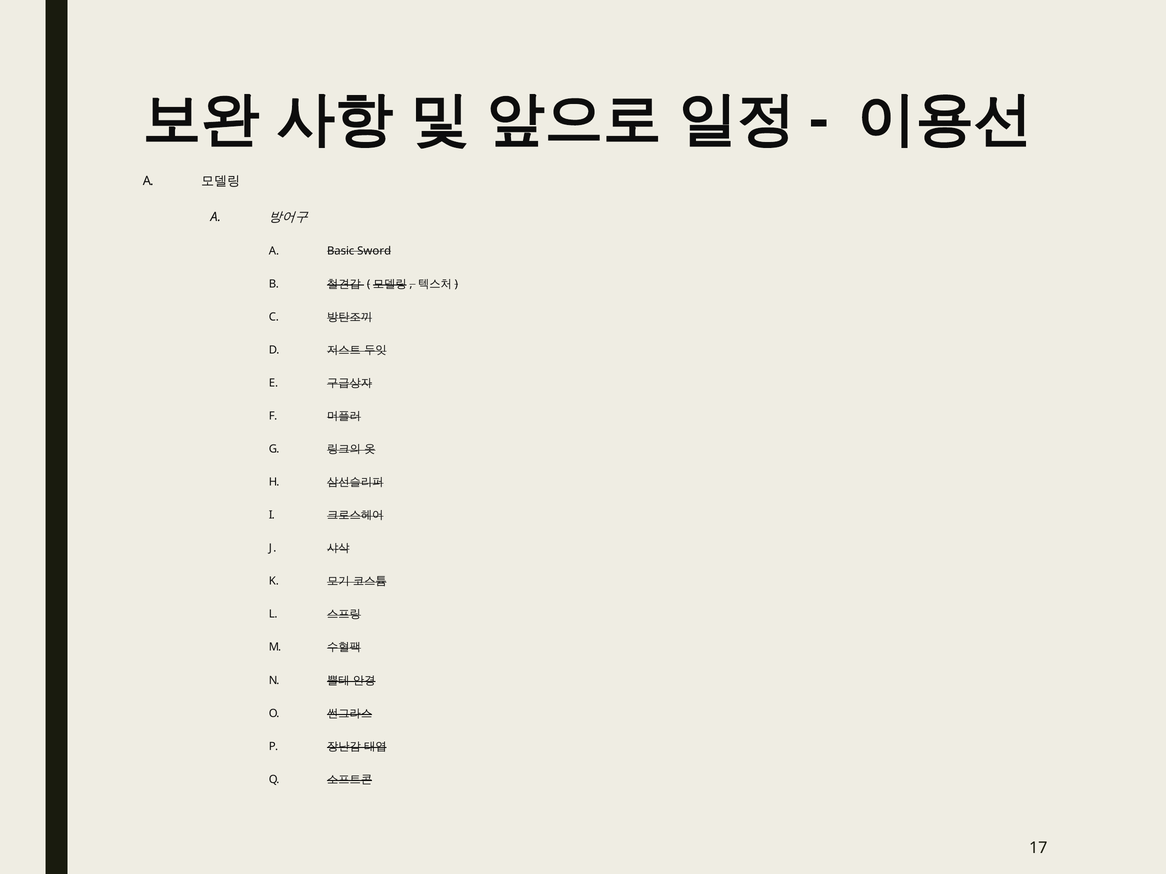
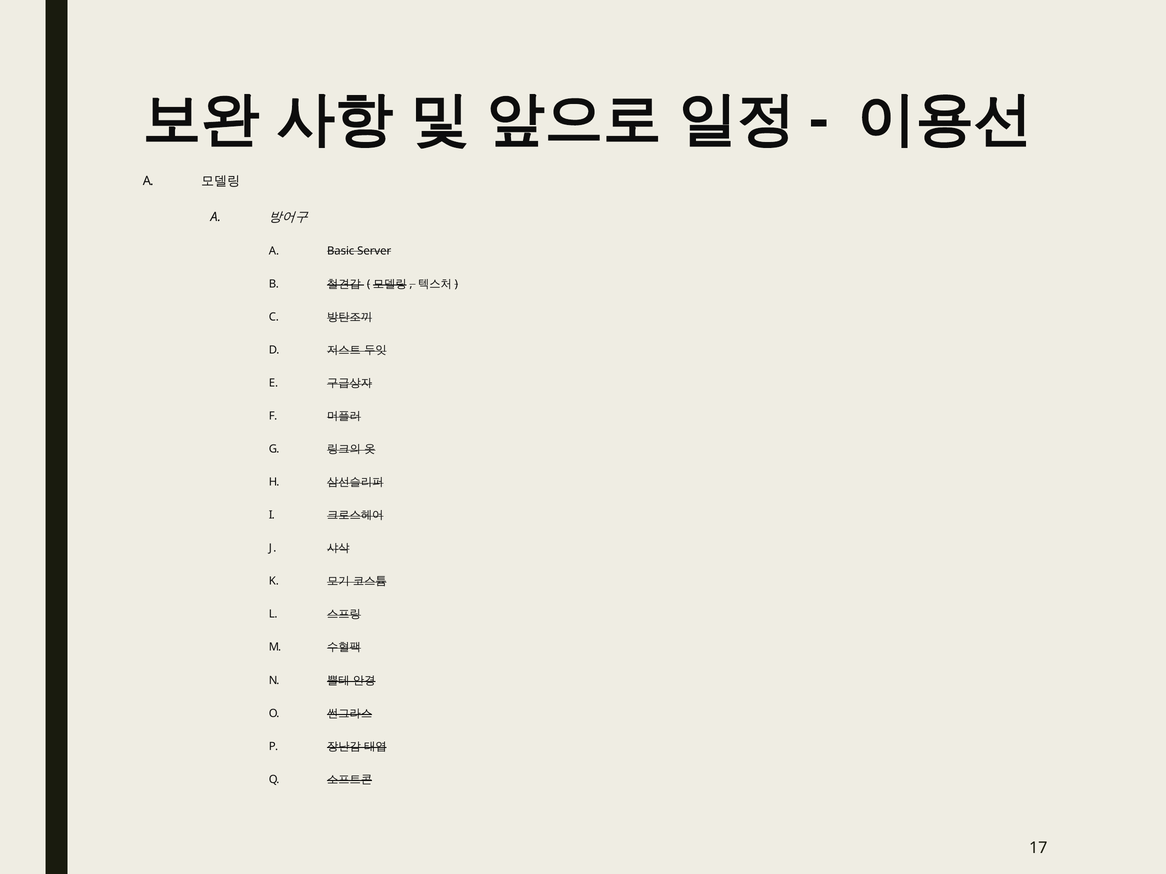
Sword: Sword -> Server
